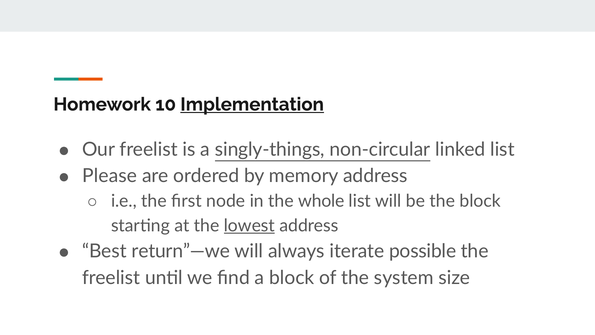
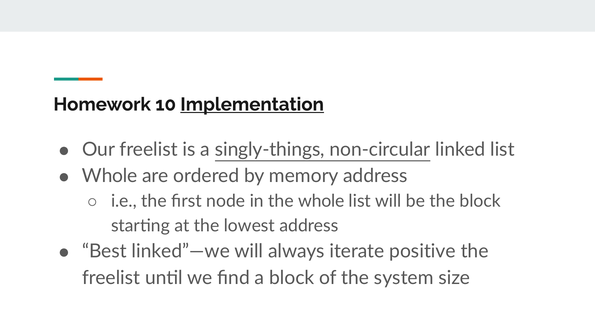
Please at (110, 176): Please -> Whole
lowest underline: present -> none
return”—we: return”—we -> linked”—we
possible: possible -> positive
